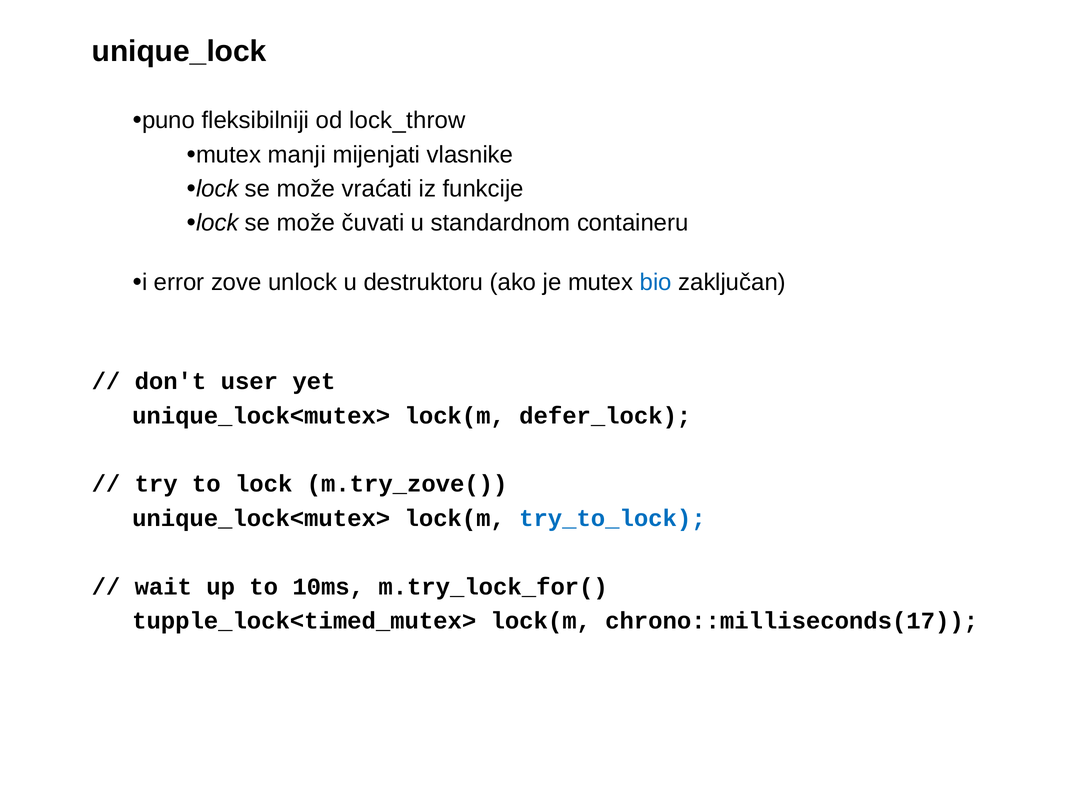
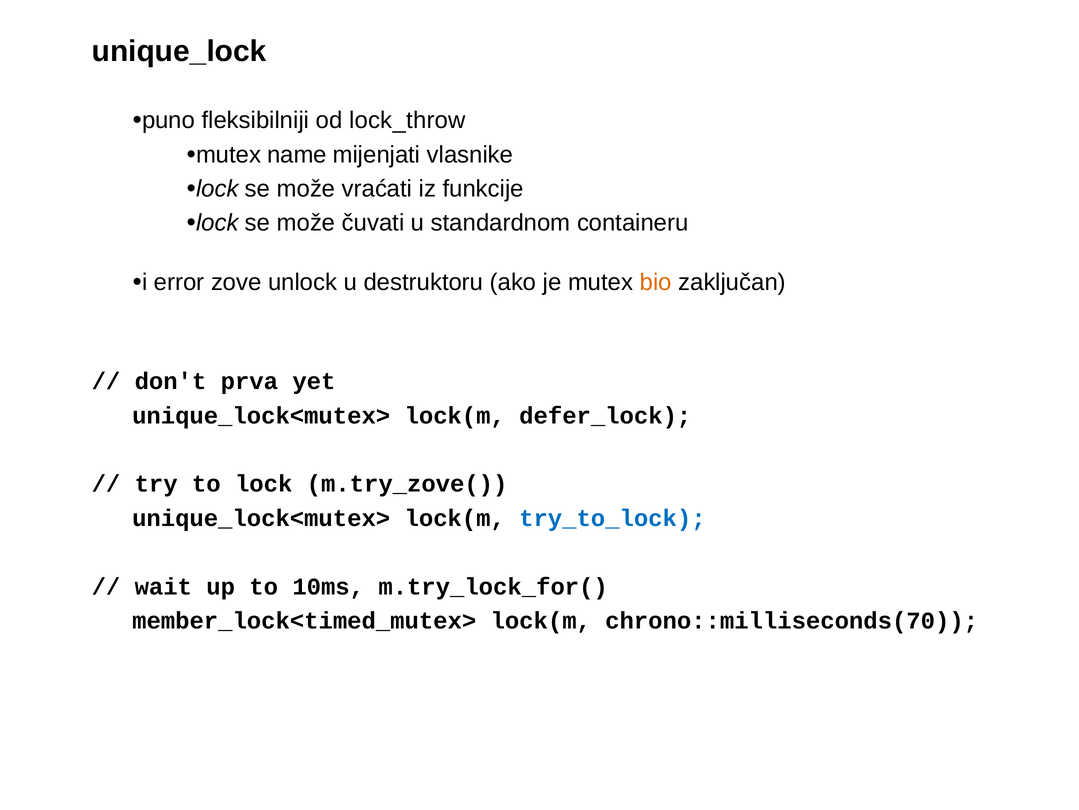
manji: manji -> name
bio colour: blue -> orange
user: user -> prva
tupple_lock<timed_mutex>: tupple_lock<timed_mutex> -> member_lock<timed_mutex>
chrono::milliseconds(17: chrono::milliseconds(17 -> chrono::milliseconds(70
